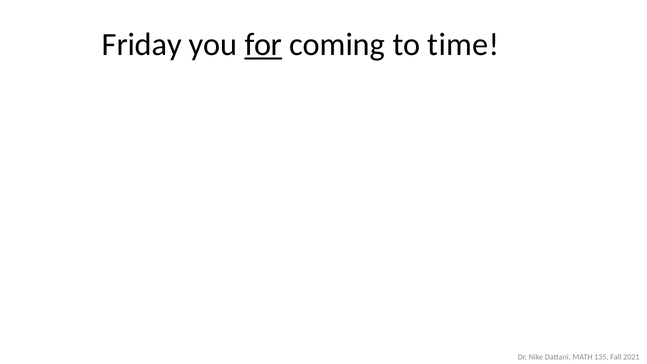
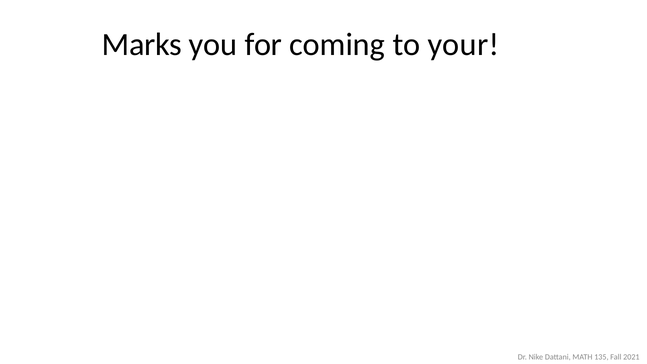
Friday: Friday -> Marks
for underline: present -> none
time: time -> your
